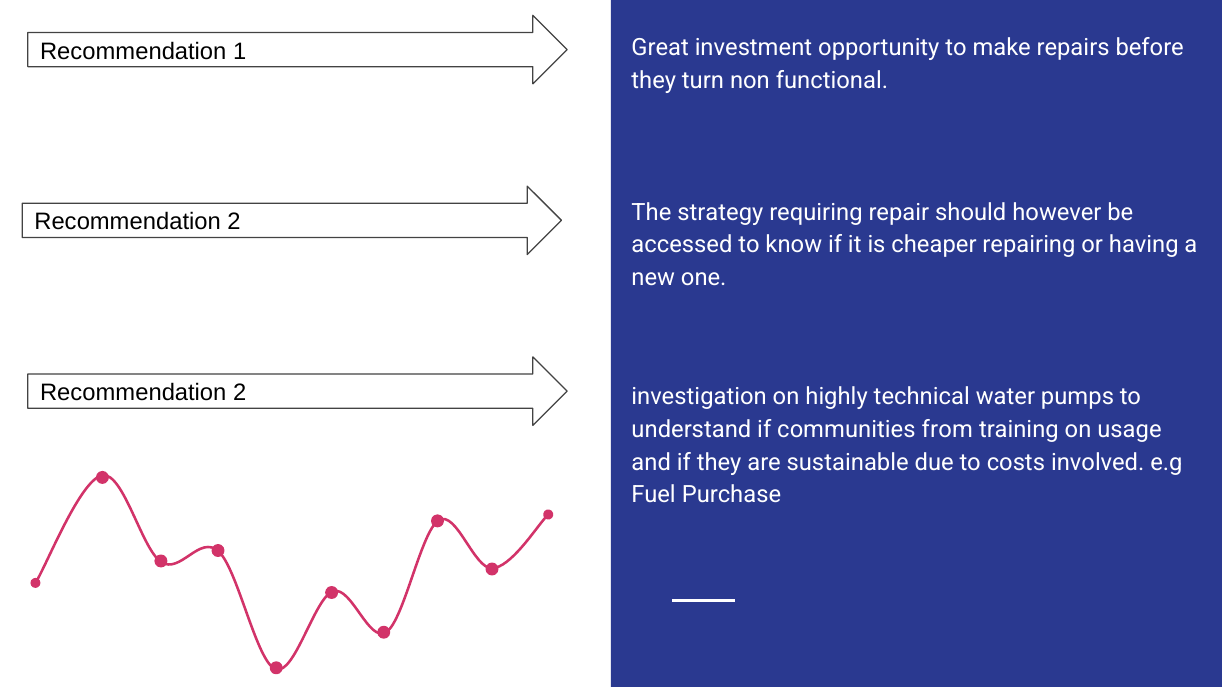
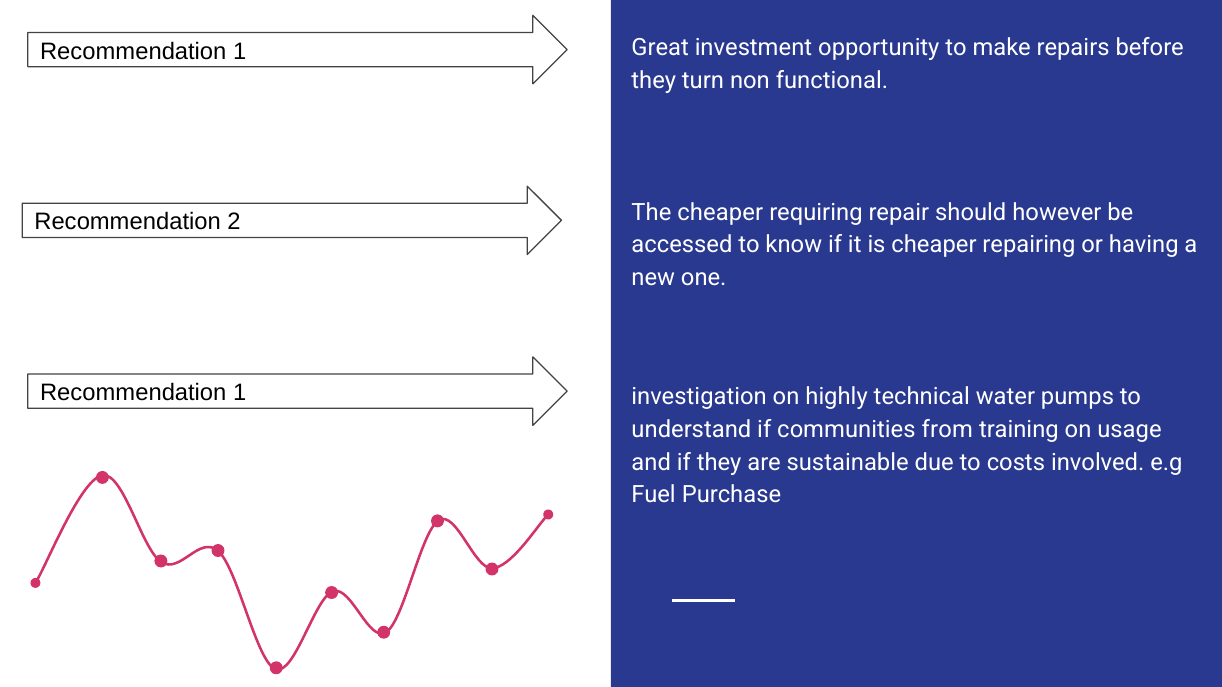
The strategy: strategy -> cheaper
2 at (240, 393): 2 -> 1
